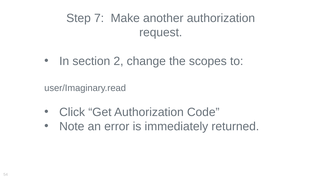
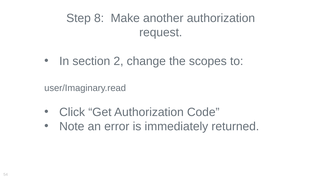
7: 7 -> 8
